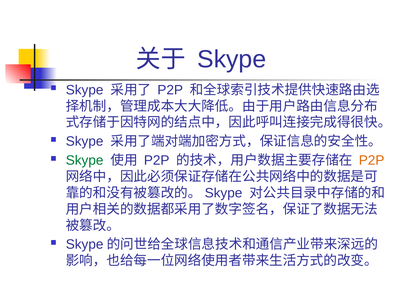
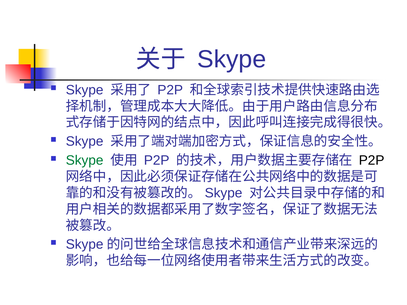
P2P at (372, 161) colour: orange -> black
